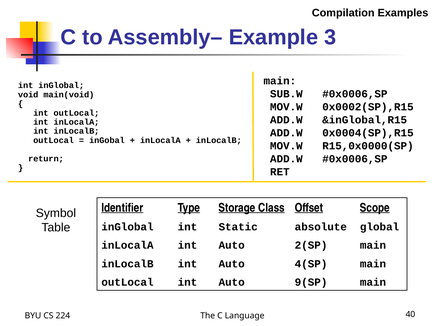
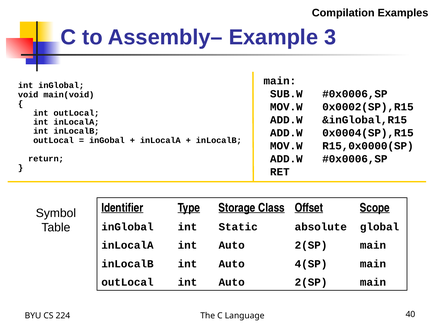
outLocal int Auto 9(SP: 9(SP -> 2(SP
